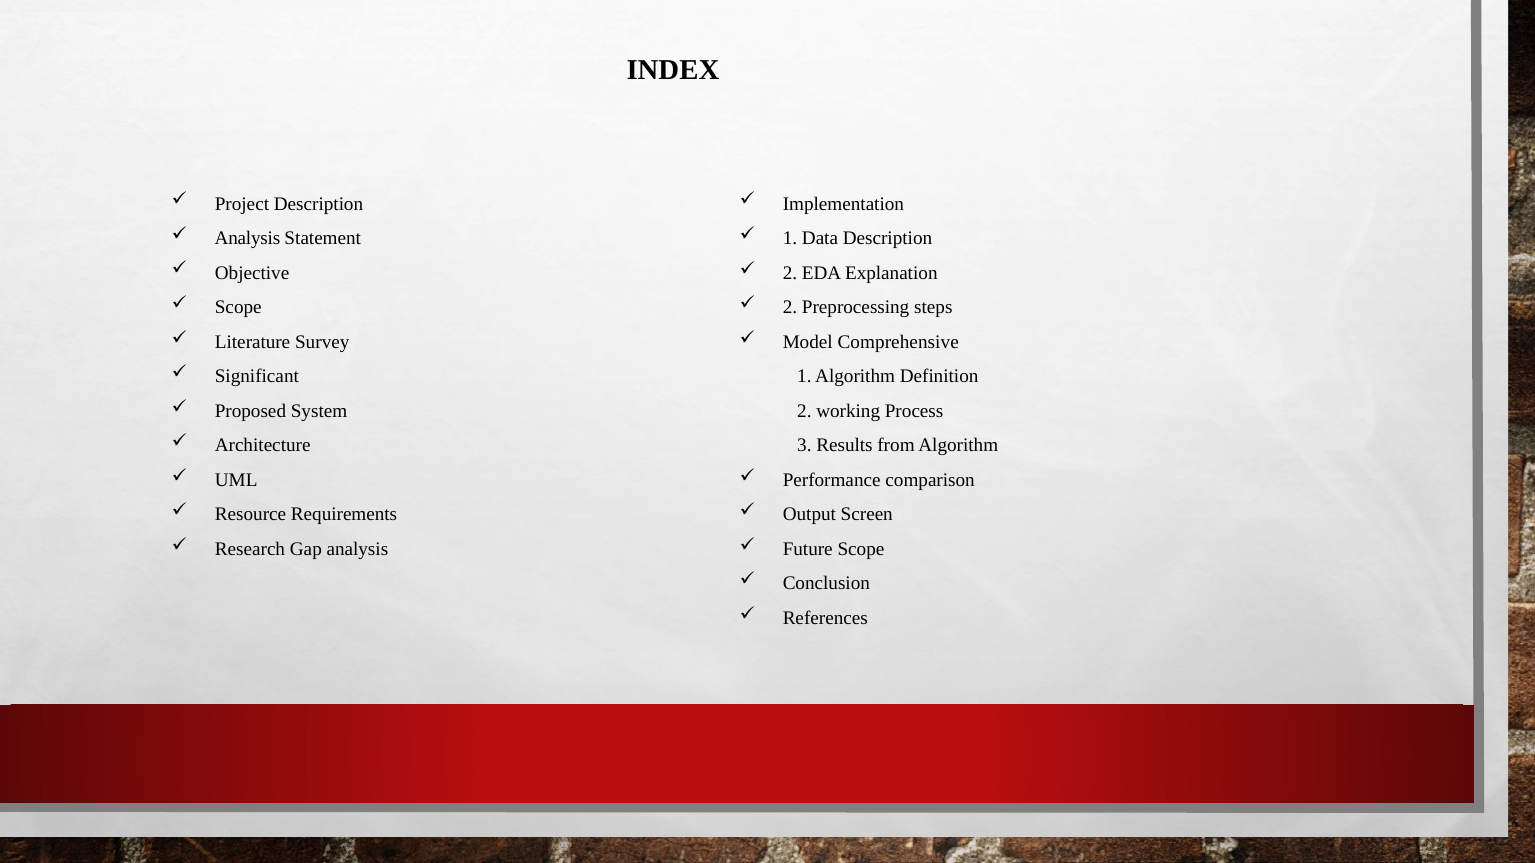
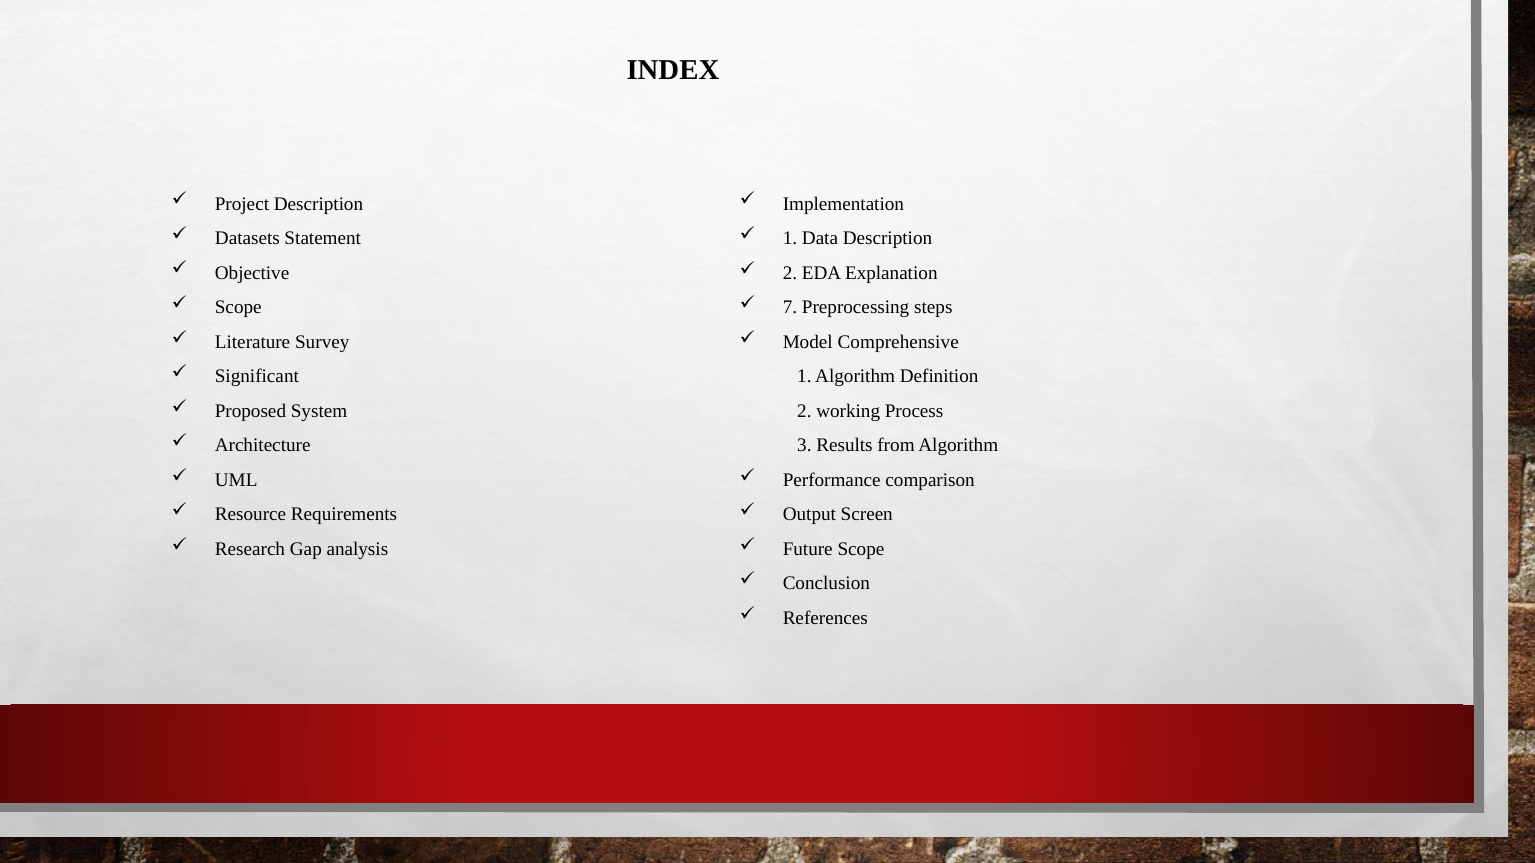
Analysis at (247, 238): Analysis -> Datasets
2 at (790, 307): 2 -> 7
